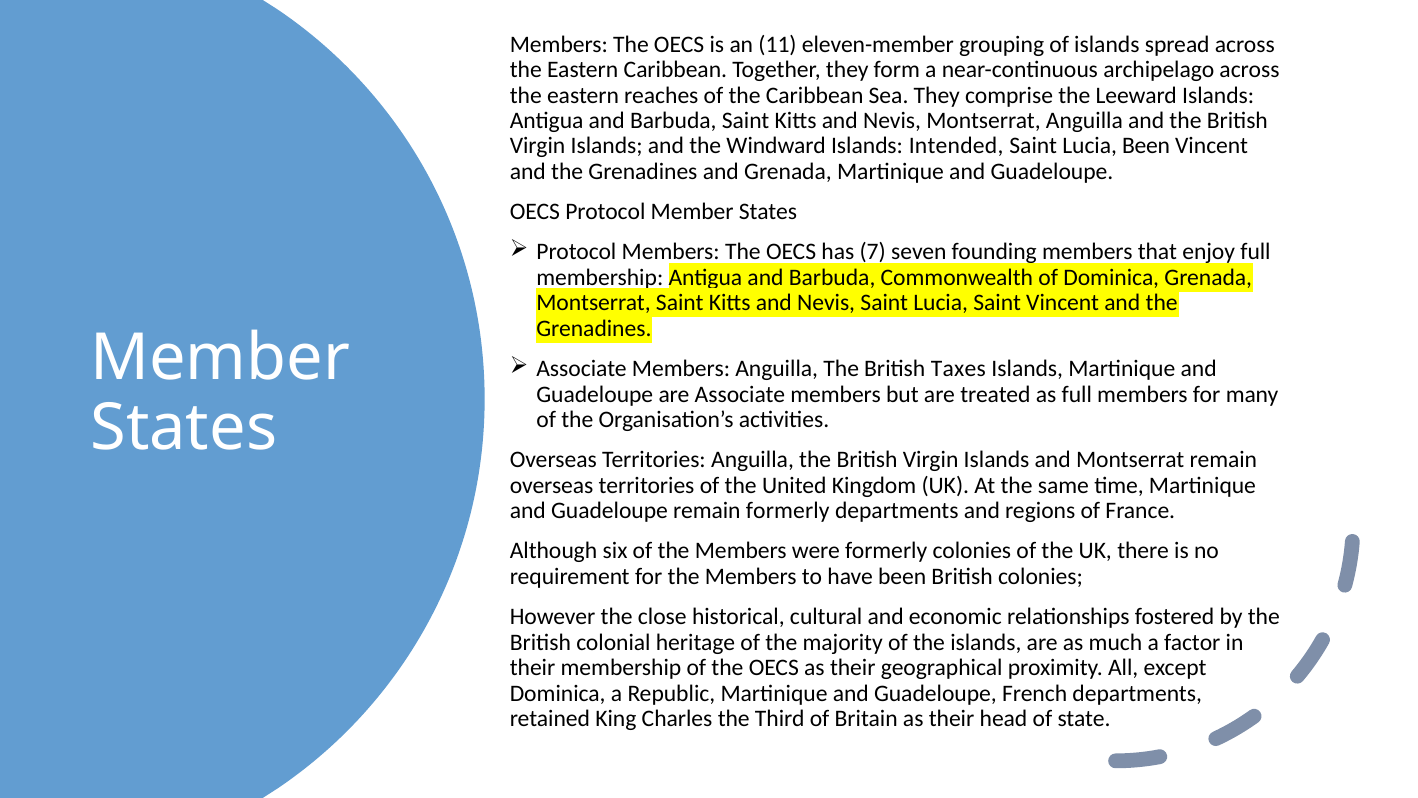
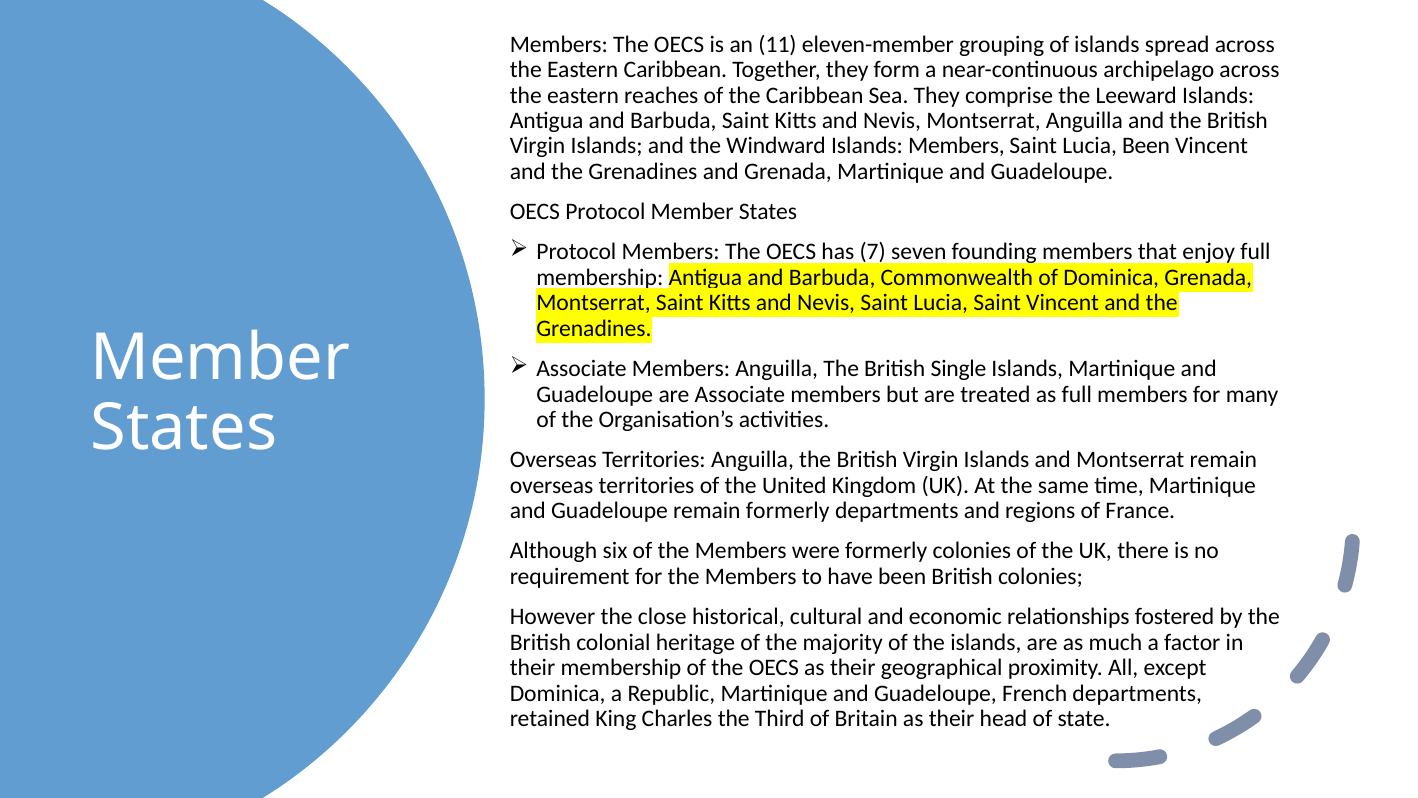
Islands Intended: Intended -> Members
Taxes: Taxes -> Single
